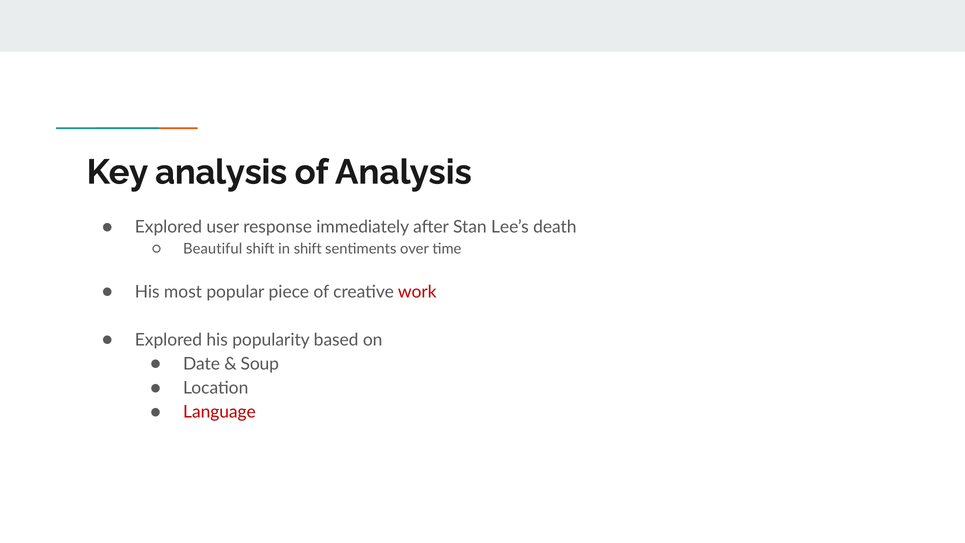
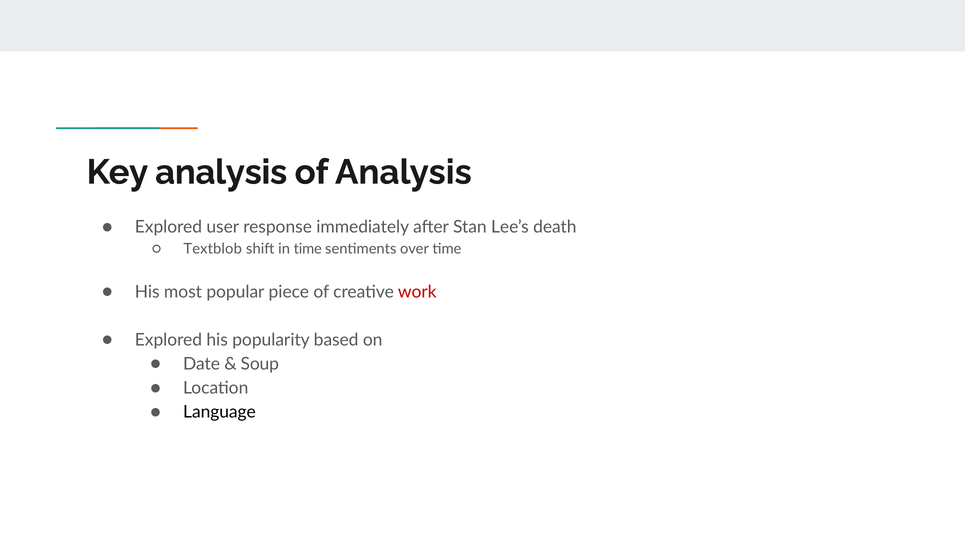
Beautiful: Beautiful -> Textblob
in shift: shift -> time
Language colour: red -> black
